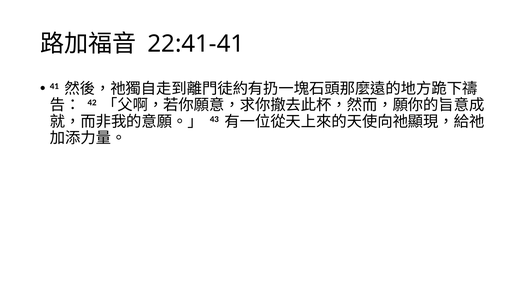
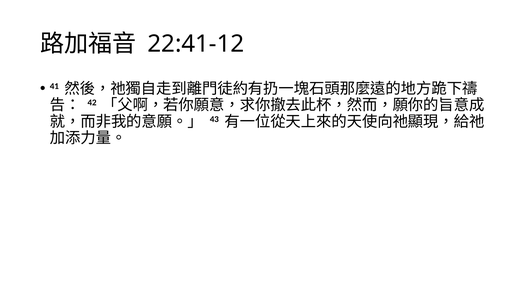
22:41-41: 22:41-41 -> 22:41-12
